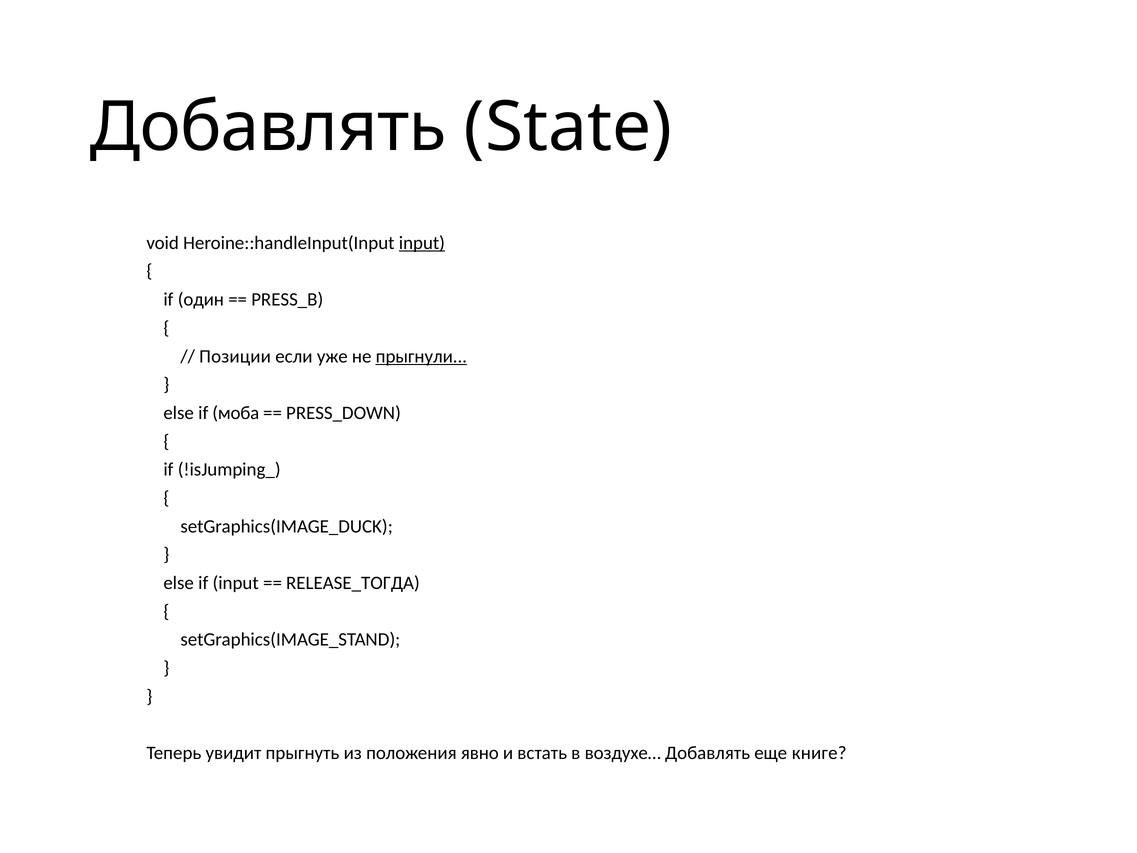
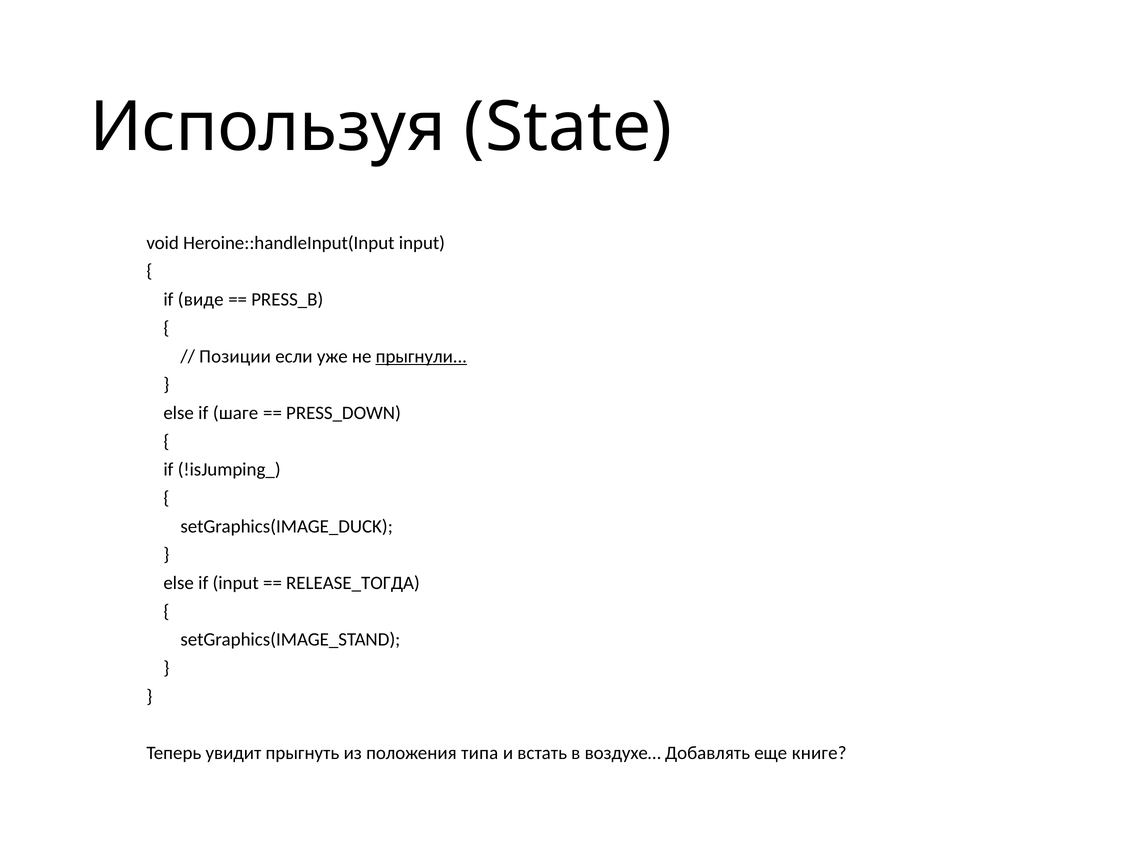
Добавлять at (268, 127): Добавлять -> Используя
input at (422, 243) underline: present -> none
один: один -> виде
моба: моба -> шаге
явно: явно -> типа
